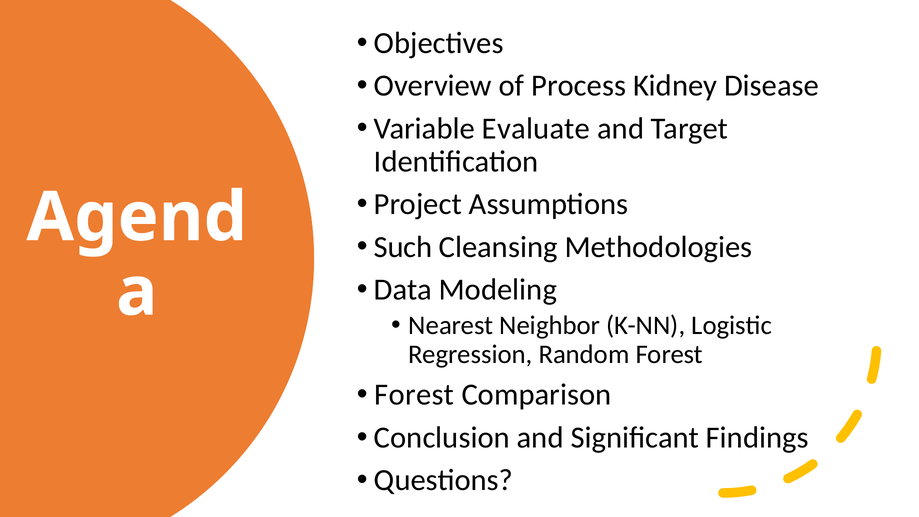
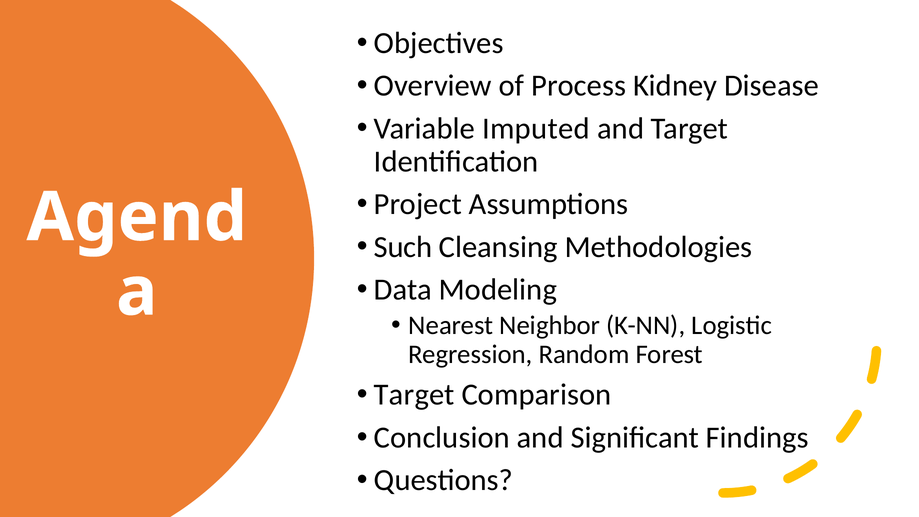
Evaluate: Evaluate -> Imputed
Forest at (414, 395): Forest -> Target
